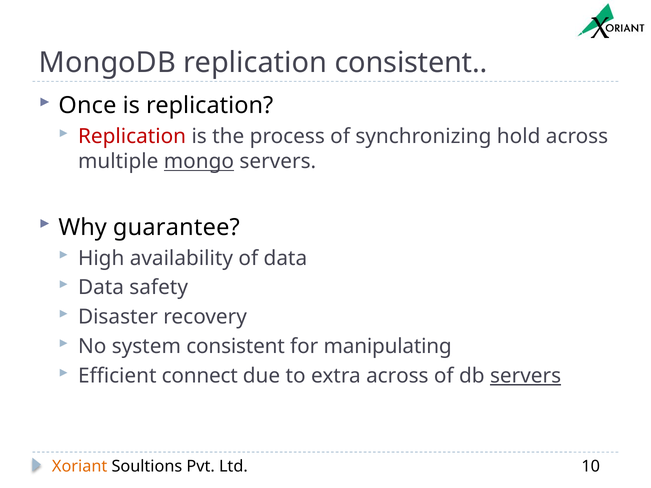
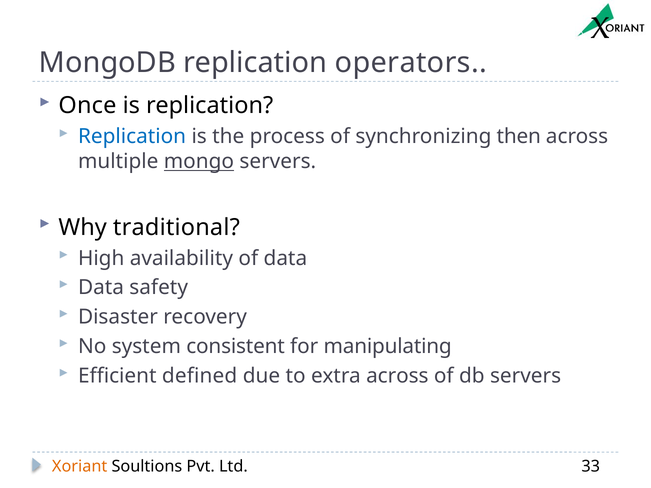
replication consistent: consistent -> operators
Replication at (132, 137) colour: red -> blue
hold: hold -> then
guarantee: guarantee -> traditional
connect: connect -> defined
servers at (526, 376) underline: present -> none
10: 10 -> 33
